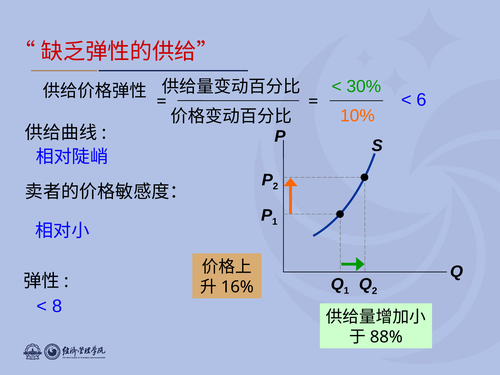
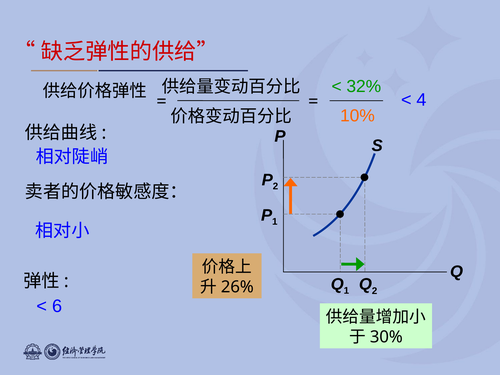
30%: 30% -> 32%
6: 6 -> 4
16%: 16% -> 26%
8: 8 -> 6
88%: 88% -> 30%
